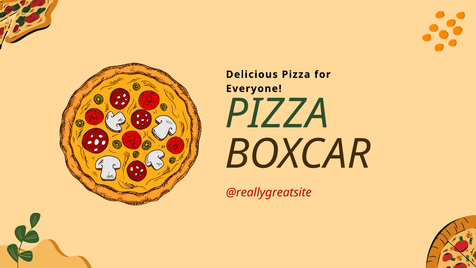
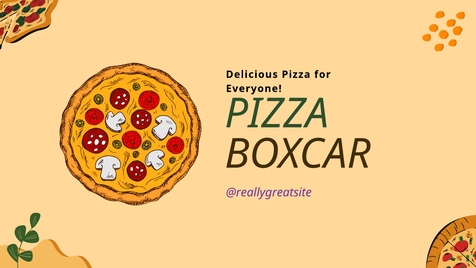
@reallygreatsite colour: red -> purple
